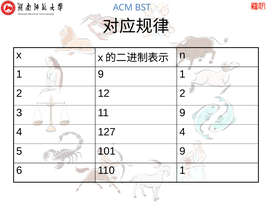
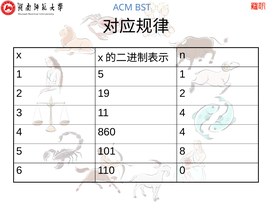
1 9: 9 -> 5
12: 12 -> 19
11 9: 9 -> 4
127: 127 -> 860
101 9: 9 -> 8
110 1: 1 -> 0
